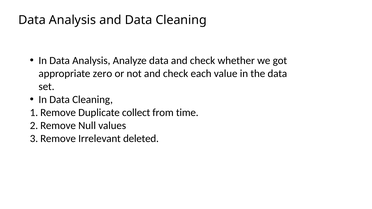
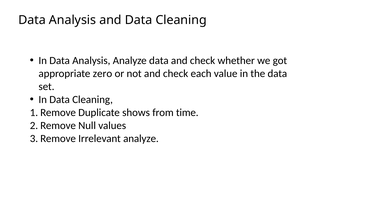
collect: collect -> shows
Irrelevant deleted: deleted -> analyze
